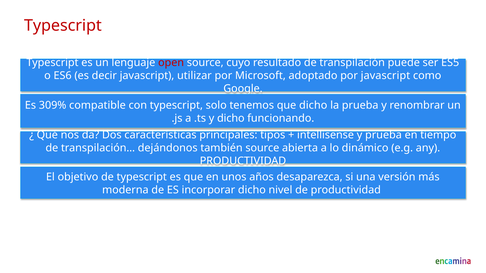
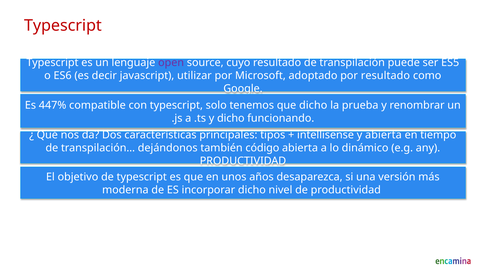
open colour: red -> purple
por javascript: javascript -> resultado
309%: 309% -> 447%
y prueba: prueba -> abierta
también source: source -> código
